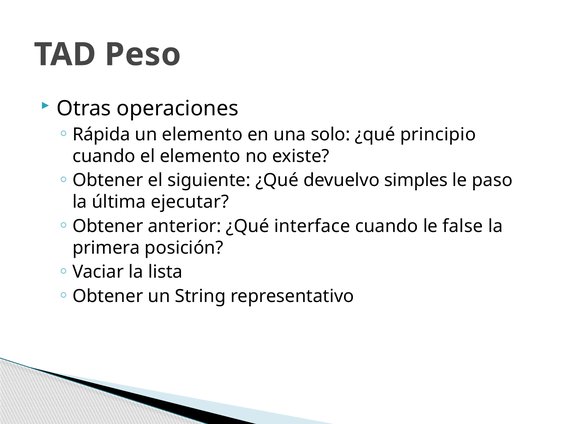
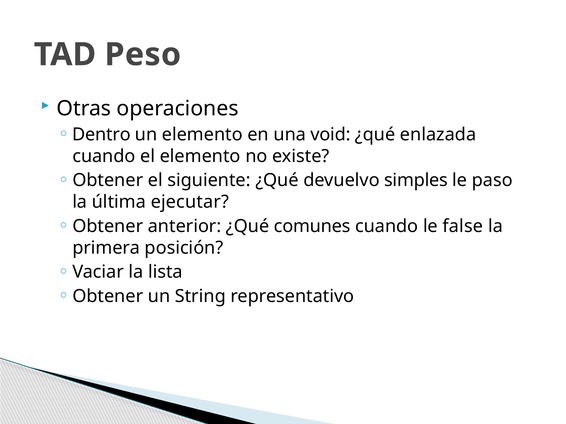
Rápida: Rápida -> Dentro
solo: solo -> void
principio: principio -> enlazada
interface: interface -> comunes
